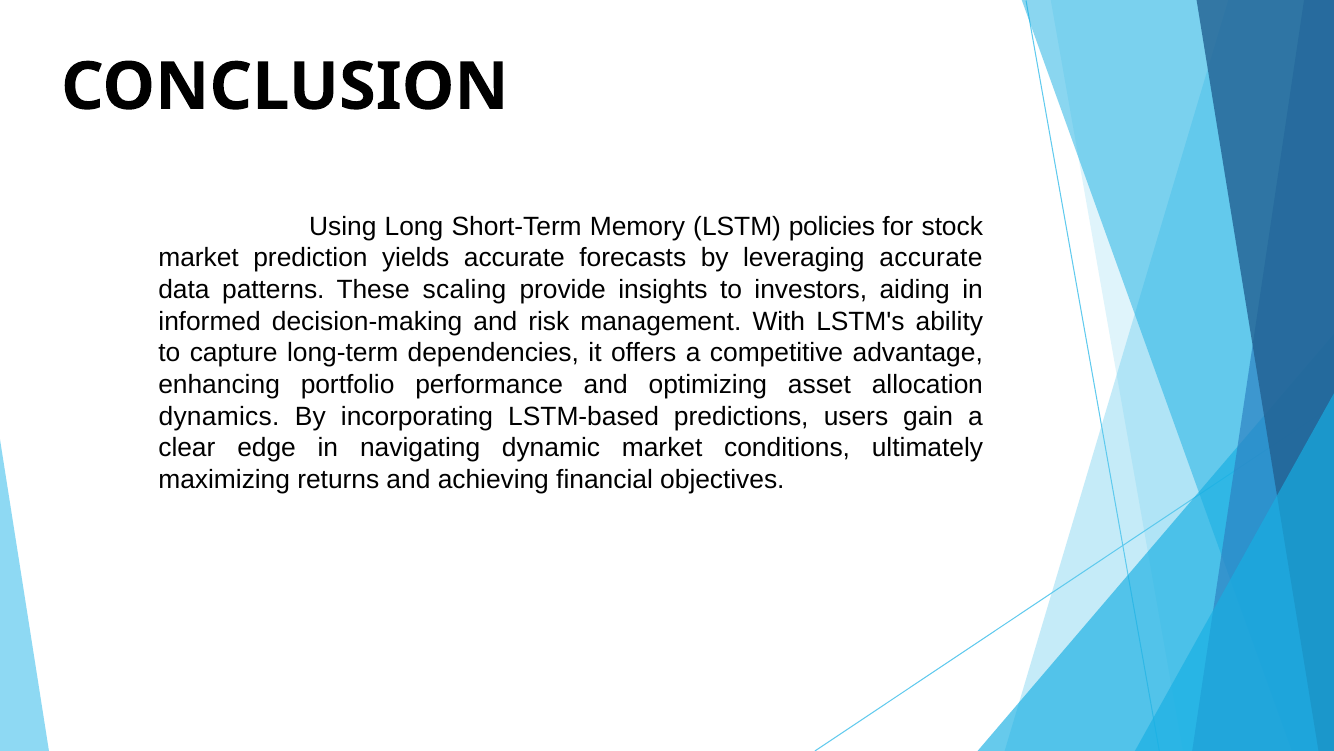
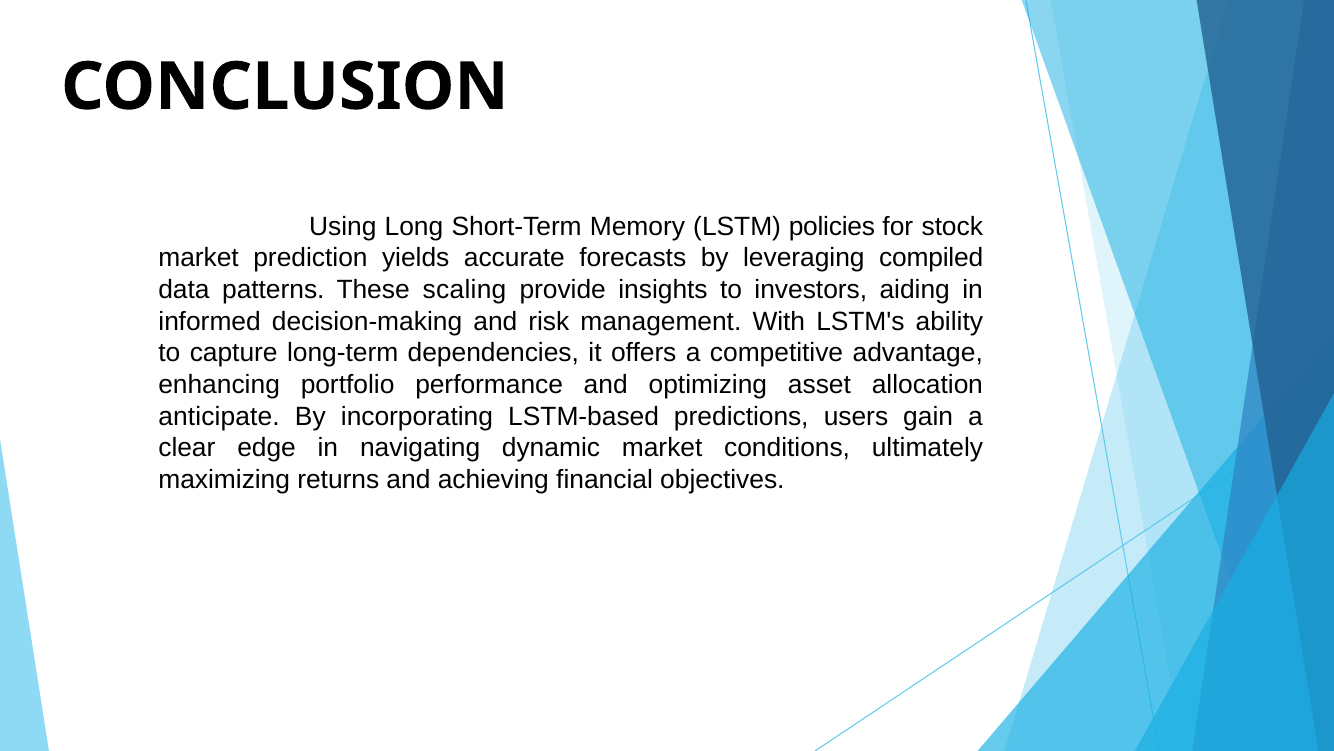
leveraging accurate: accurate -> compiled
dynamics: dynamics -> anticipate
